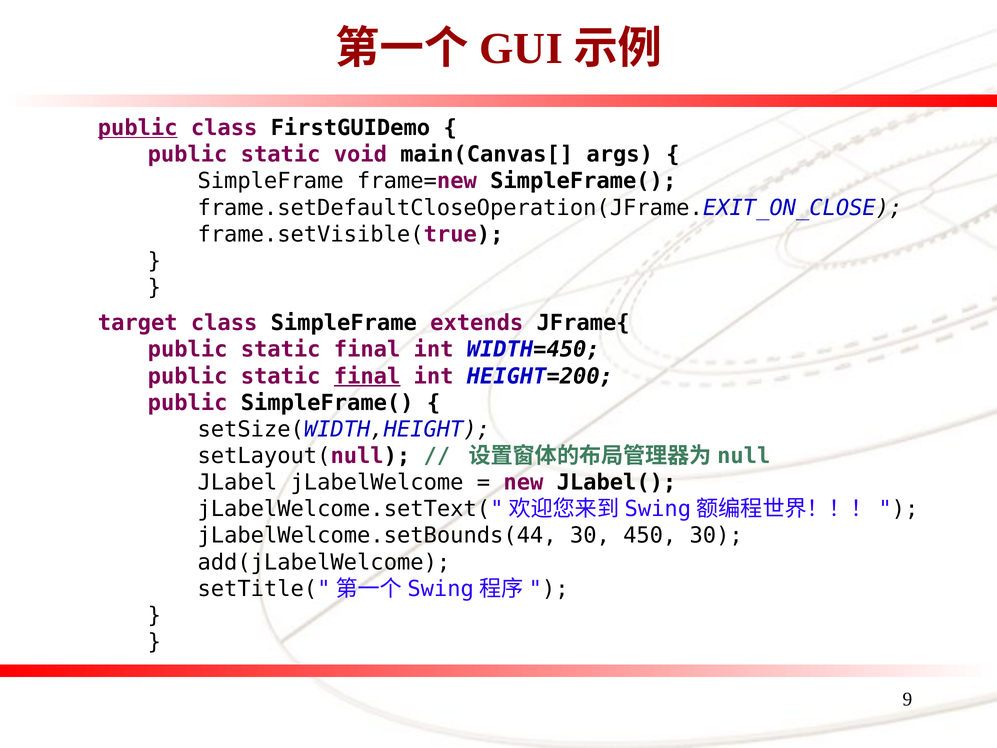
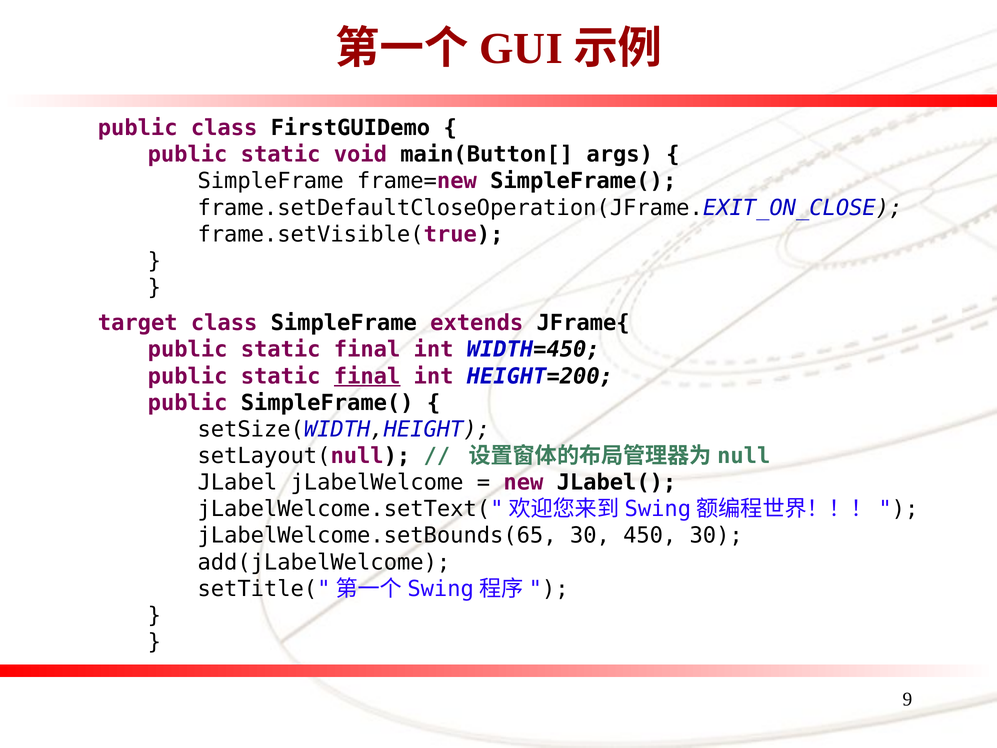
public at (138, 128) underline: present -> none
main(Canvas[: main(Canvas[ -> main(Button[
jLabelWelcome.setBounds(44: jLabelWelcome.setBounds(44 -> jLabelWelcome.setBounds(65
